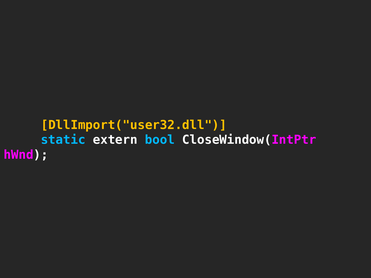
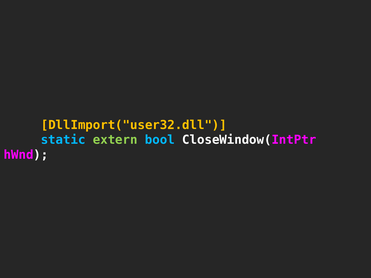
extern colour: white -> light green
